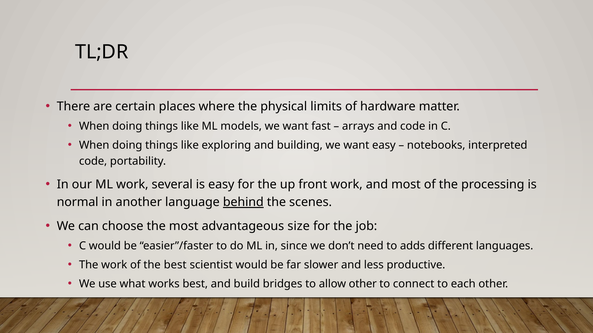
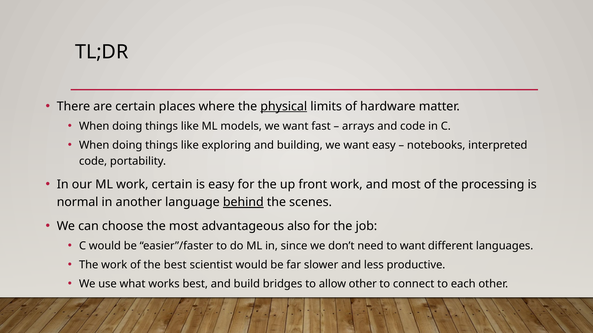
physical underline: none -> present
work several: several -> certain
size: size -> also
to adds: adds -> want
